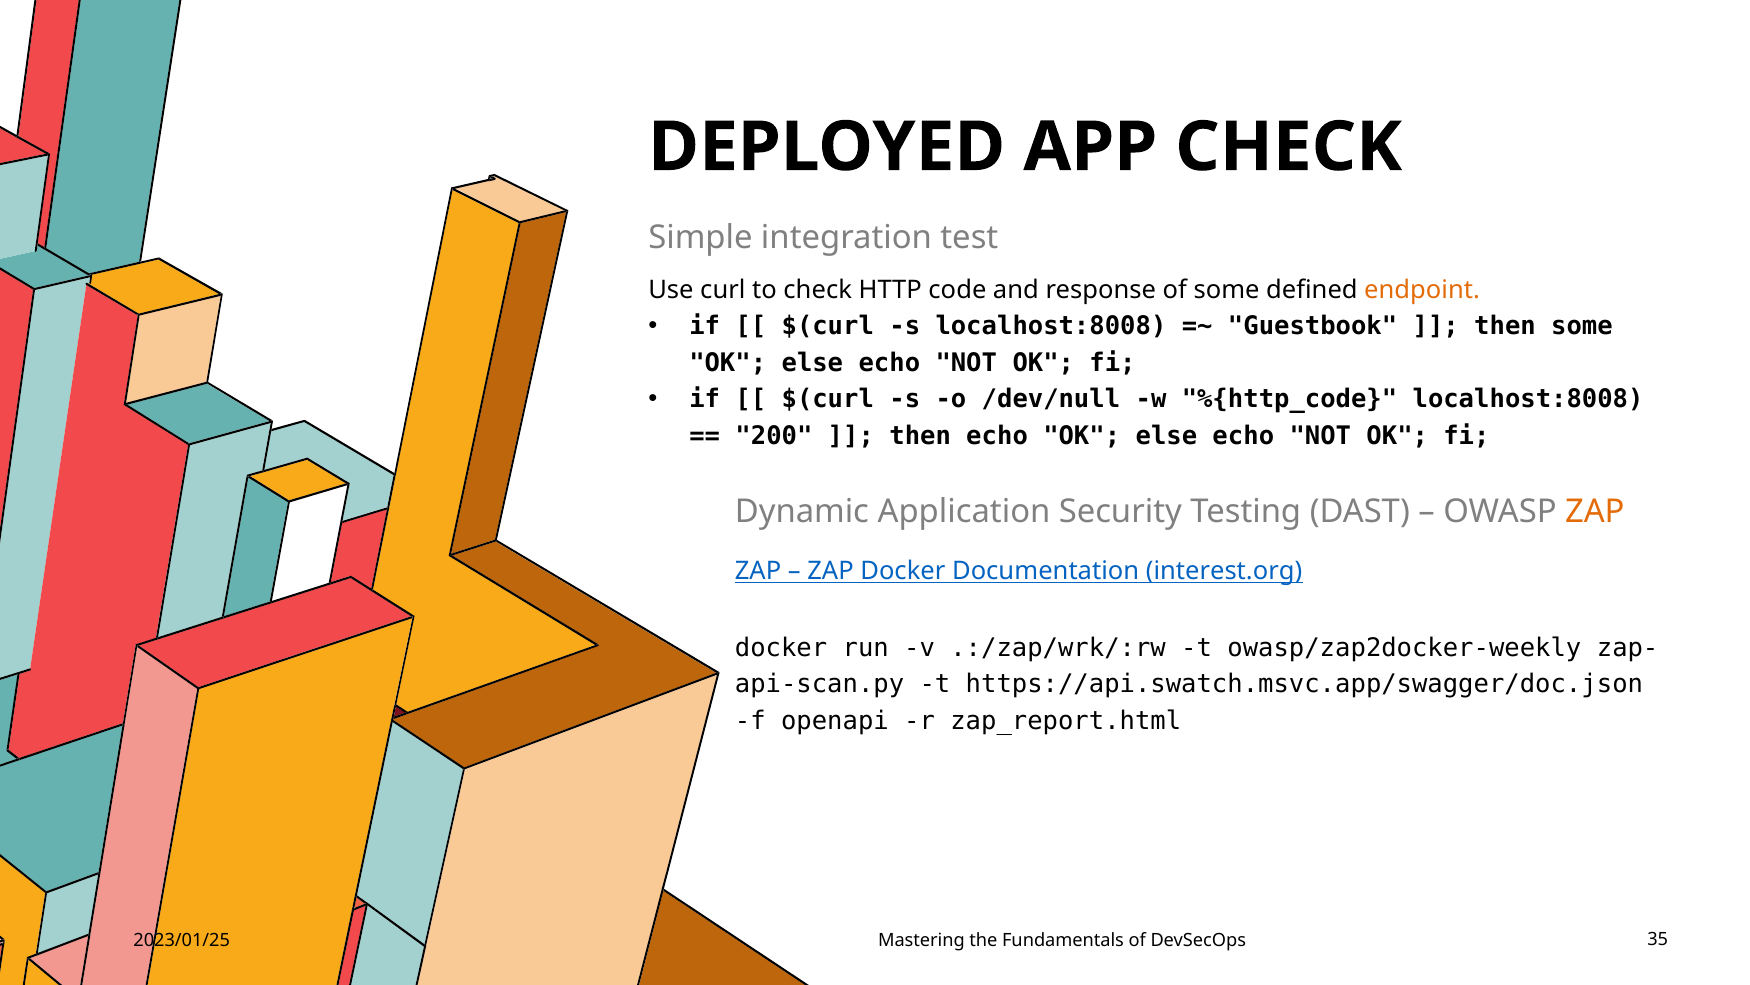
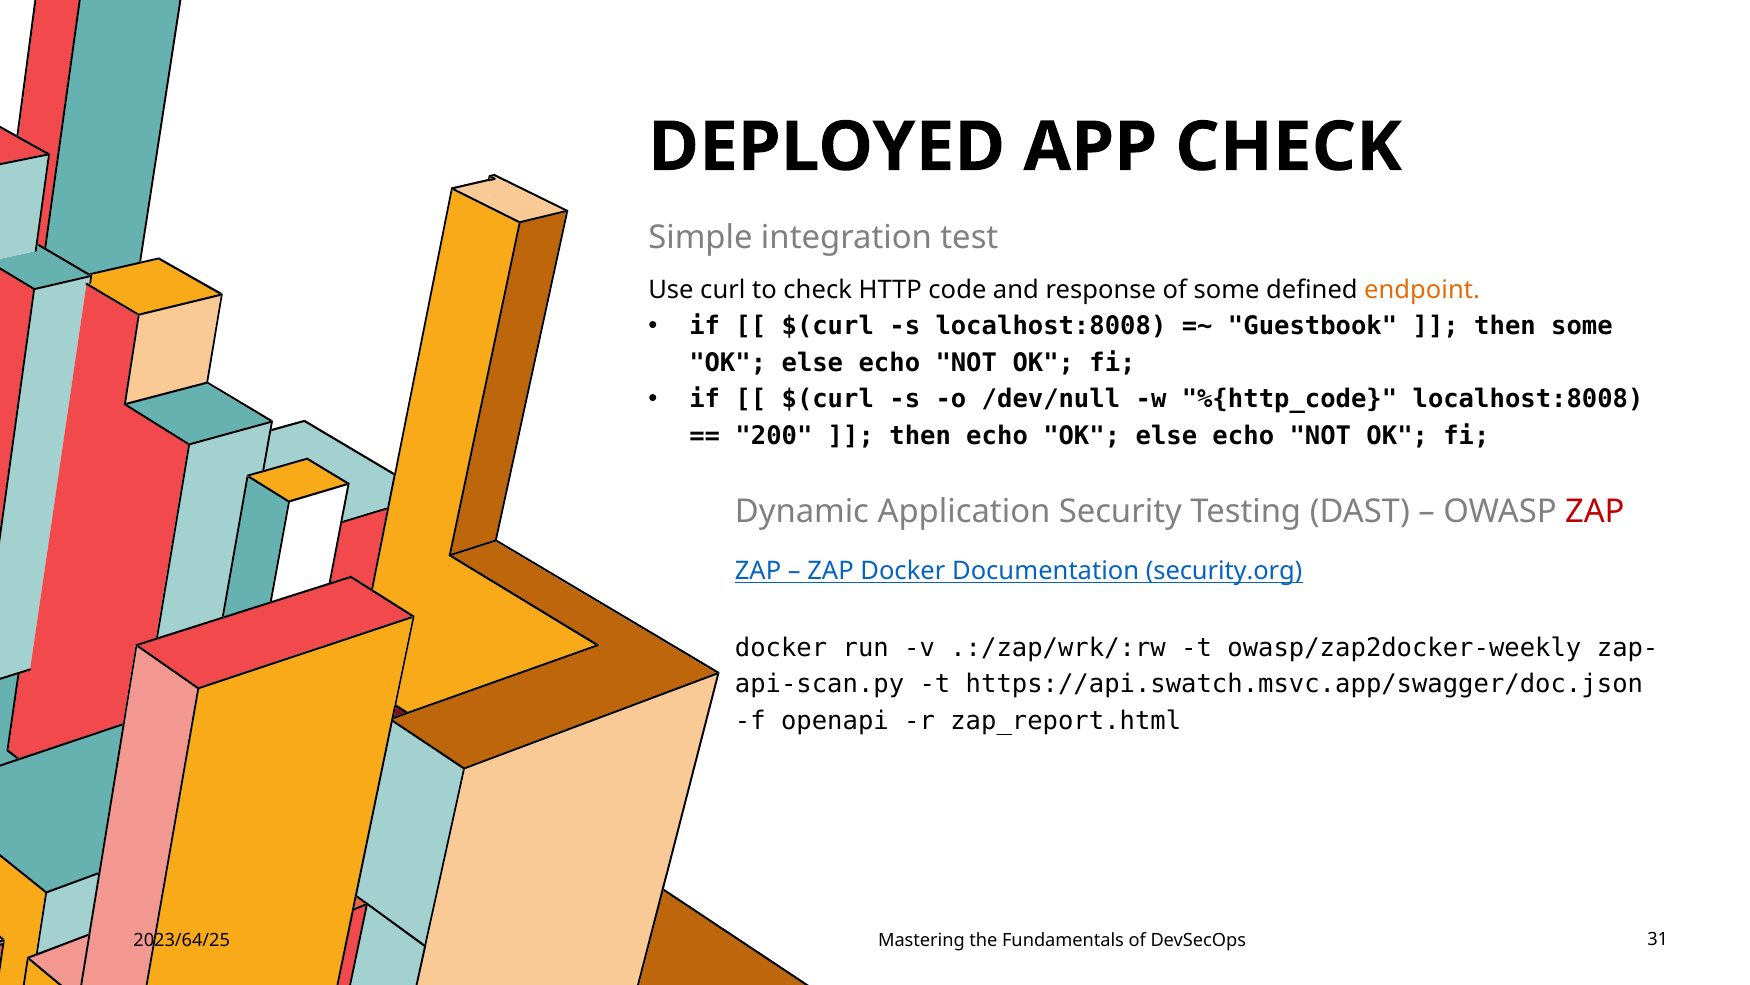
ZAP at (1595, 511) colour: orange -> red
interest.org: interest.org -> security.org
2023/01/25: 2023/01/25 -> 2023/64/25
35: 35 -> 31
